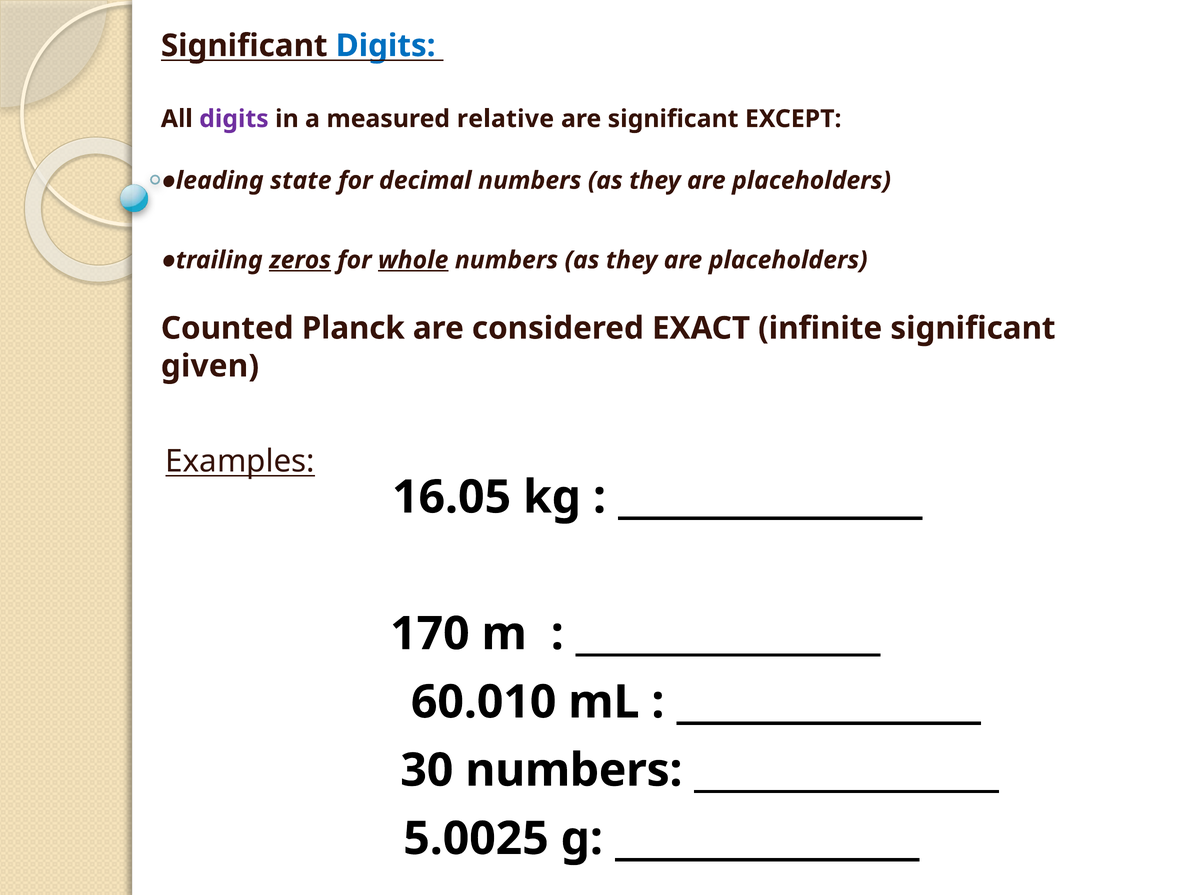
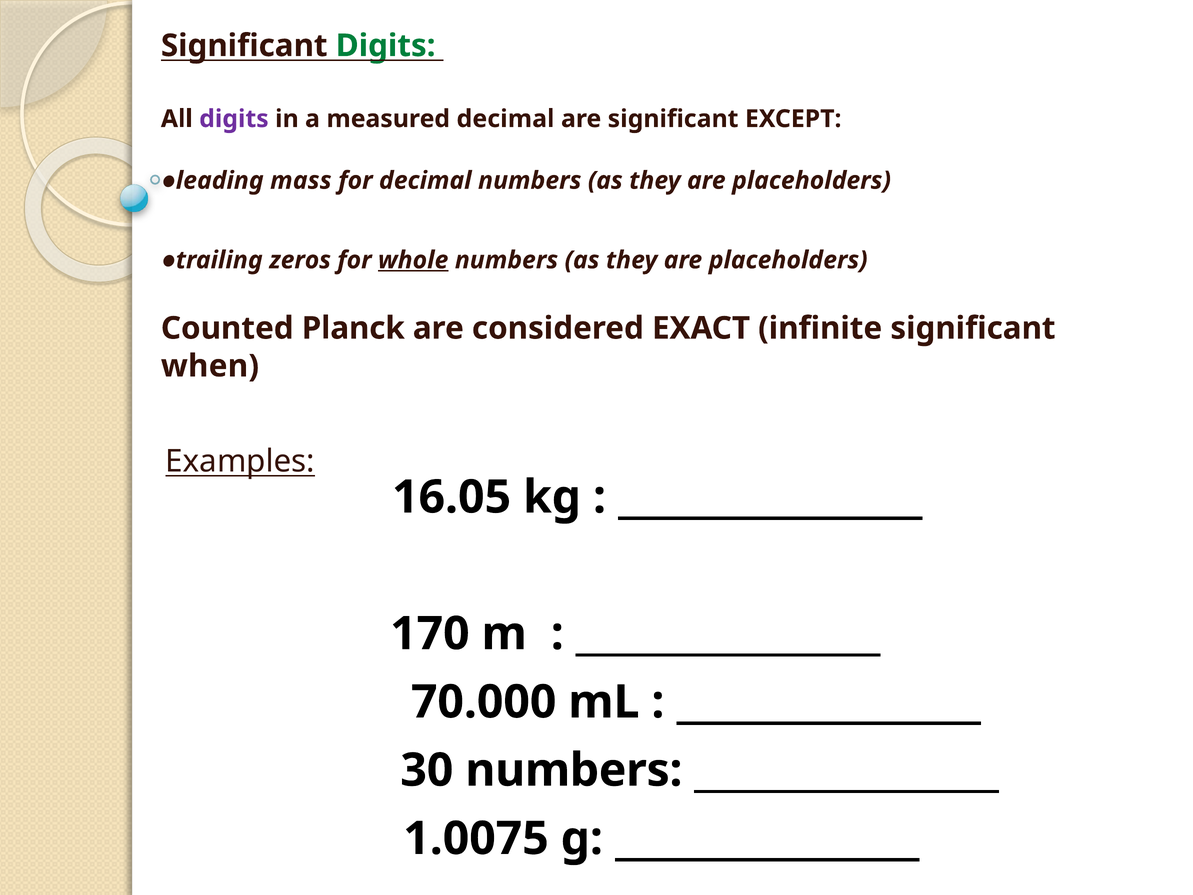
Digits at (386, 46) colour: blue -> green
measured relative: relative -> decimal
state: state -> mass
zeros underline: present -> none
given: given -> when
60.010: 60.010 -> 70.000
5.0025: 5.0025 -> 1.0075
